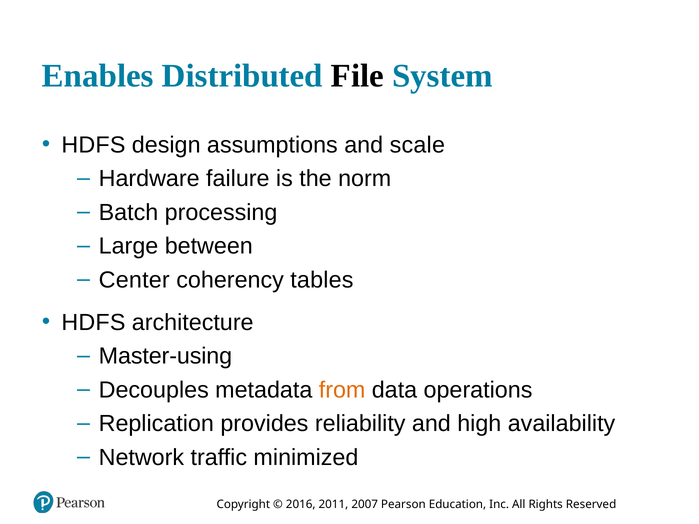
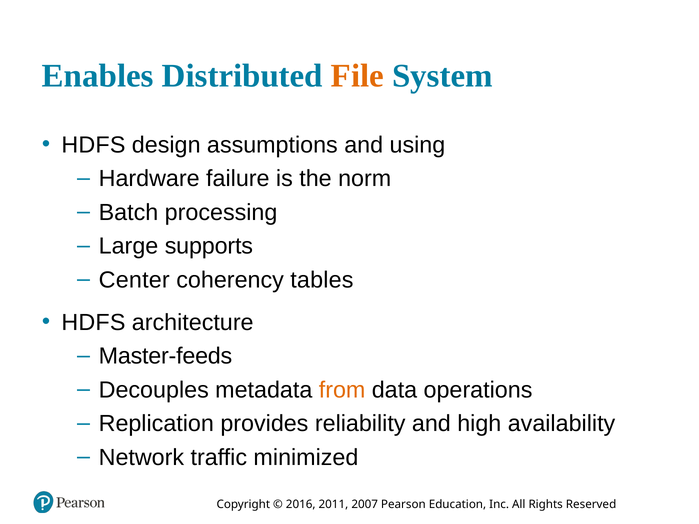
File colour: black -> orange
scale: scale -> using
between: between -> supports
Master-using: Master-using -> Master-feeds
